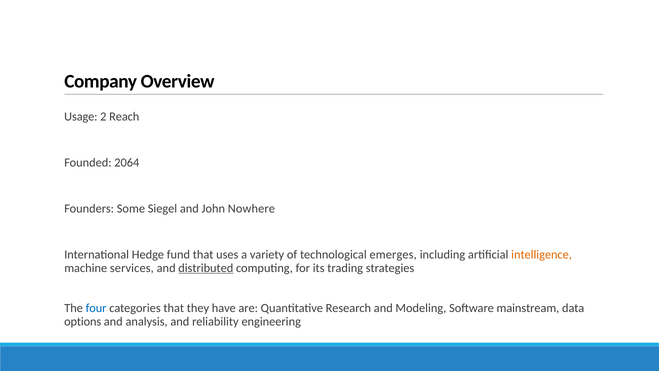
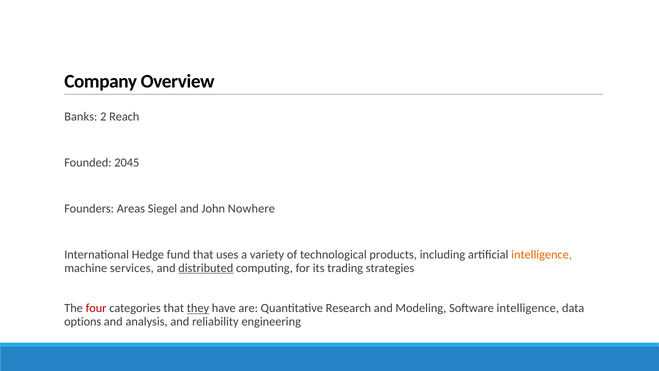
Usage: Usage -> Banks
2064: 2064 -> 2045
Some: Some -> Areas
emerges: emerges -> products
four colour: blue -> red
they underline: none -> present
Software mainstream: mainstream -> intelligence
